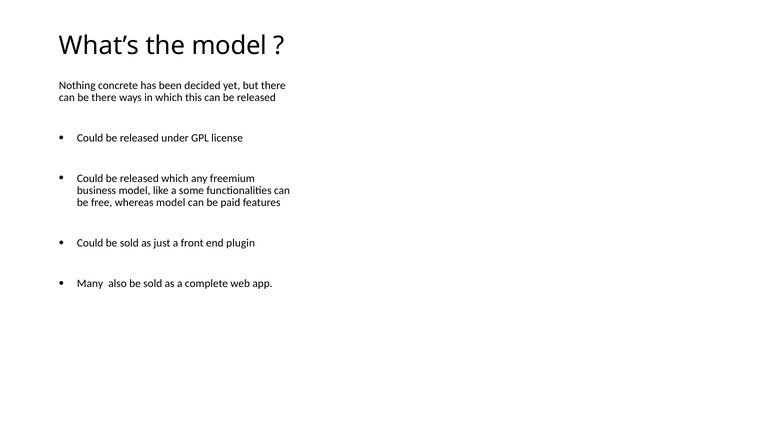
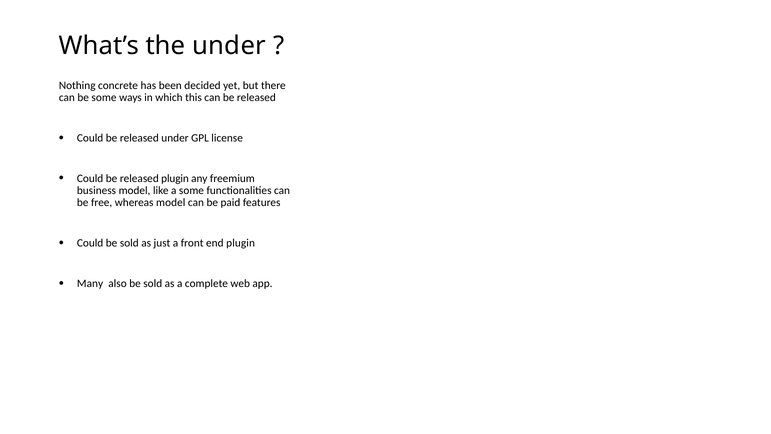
the model: model -> under
be there: there -> some
released which: which -> plugin
